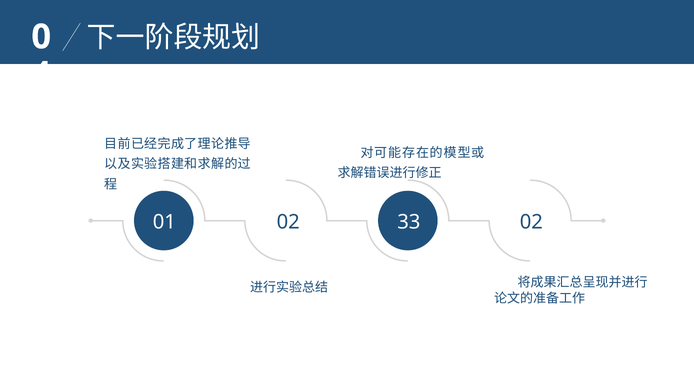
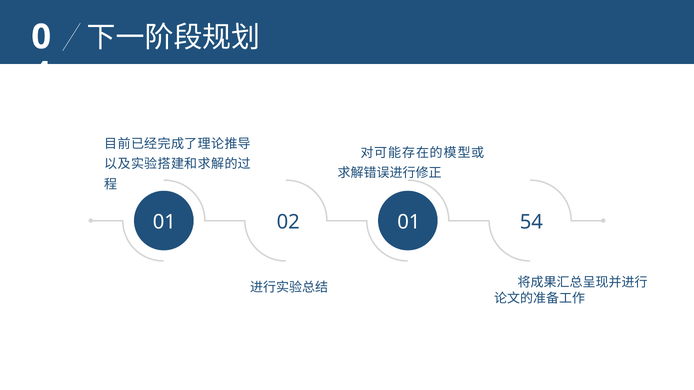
01 33: 33 -> 01
02 02: 02 -> 54
